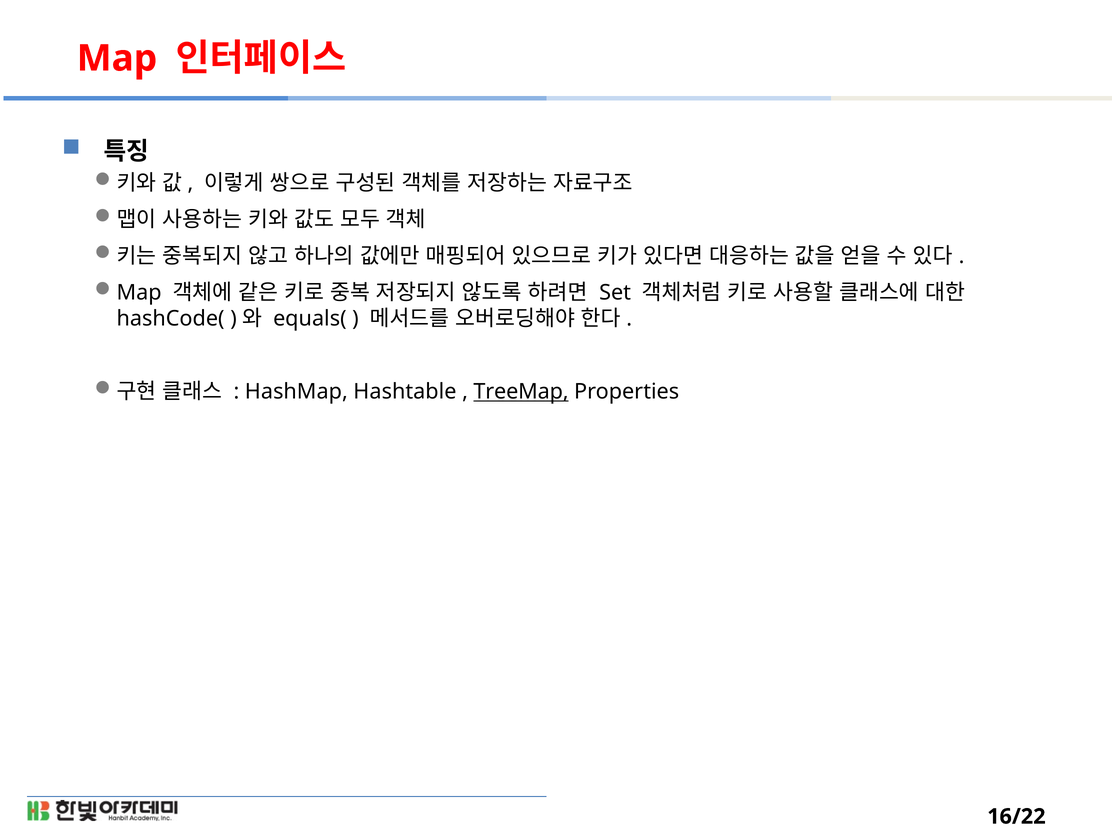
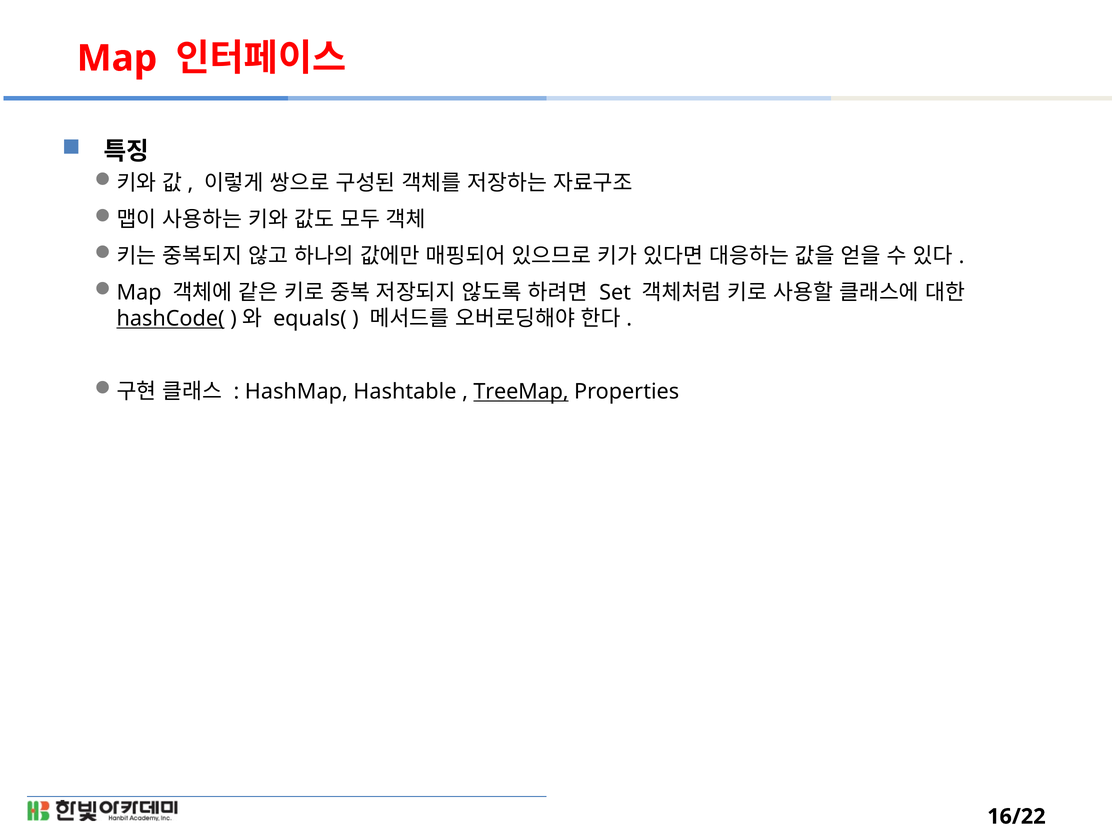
hashCode( underline: none -> present
